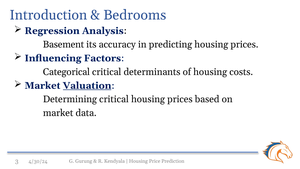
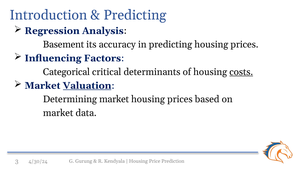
Bedrooms at (135, 15): Bedrooms -> Predicting
costs underline: none -> present
Determining critical: critical -> market
